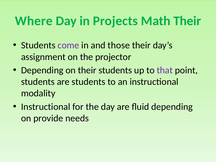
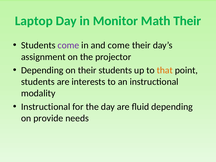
Where: Where -> Laptop
Projects: Projects -> Monitor
and those: those -> come
that colour: purple -> orange
are students: students -> interests
